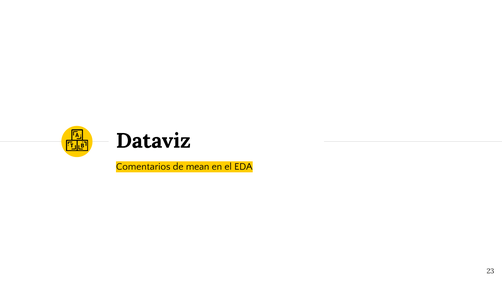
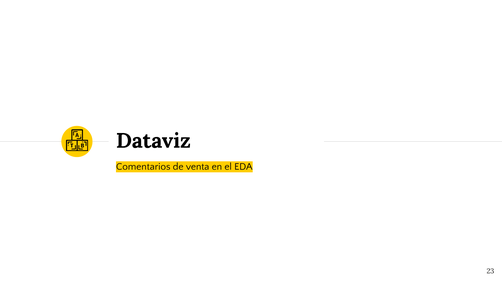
mean: mean -> venta
